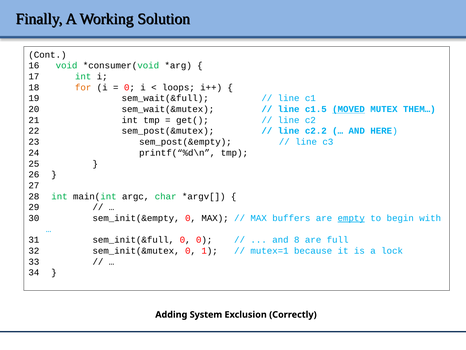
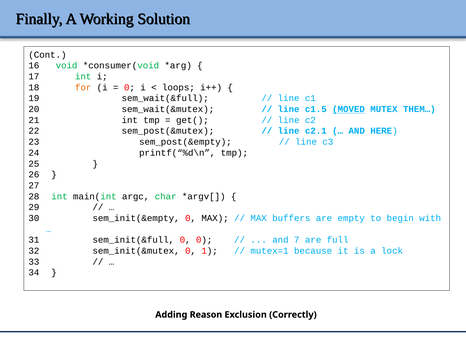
c2.2: c2.2 -> c2.1
empty underline: present -> none
8: 8 -> 7
System: System -> Reason
